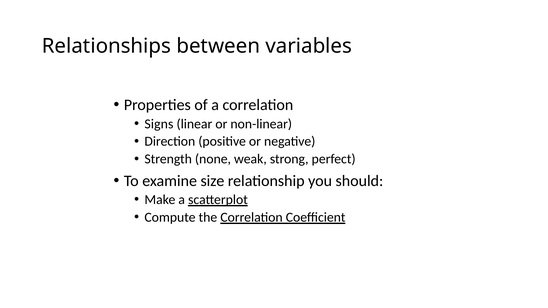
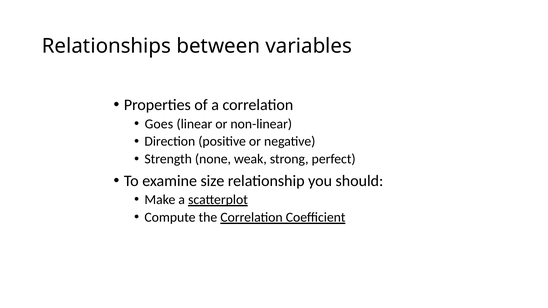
Signs: Signs -> Goes
